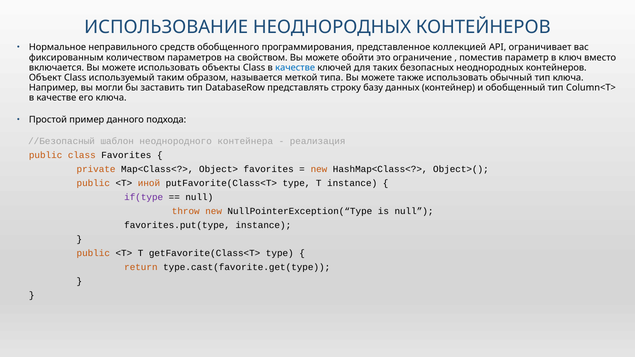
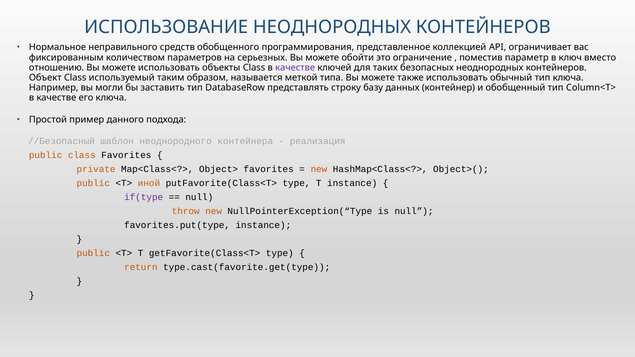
свойством: свойством -> серьезных
включается: включается -> отношению
качестве at (295, 68) colour: blue -> purple
